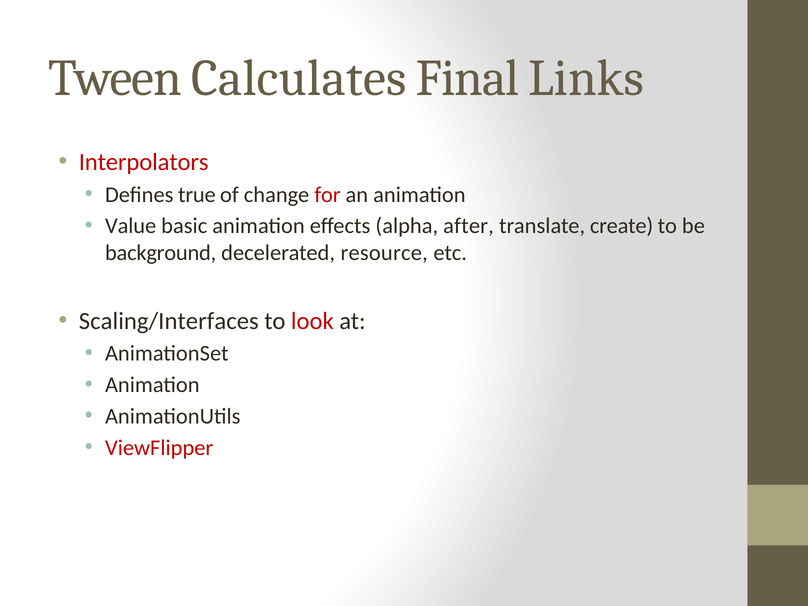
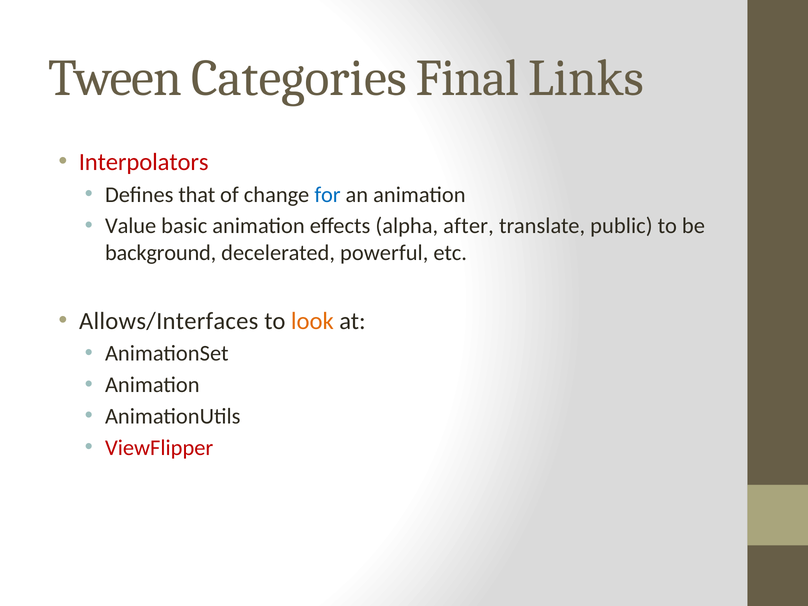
Calculates: Calculates -> Categories
true: true -> that
for colour: red -> blue
create: create -> public
resource: resource -> powerful
Scaling/Interfaces: Scaling/Interfaces -> Allows/Interfaces
look colour: red -> orange
